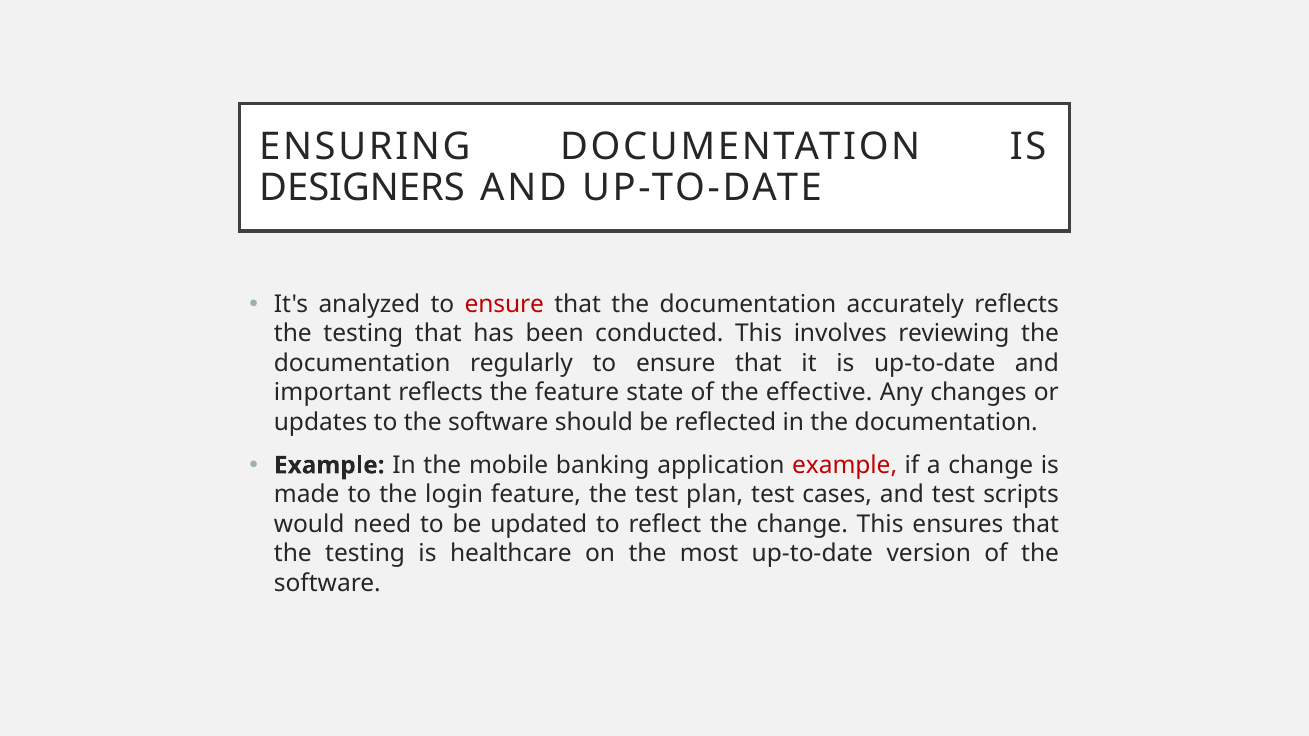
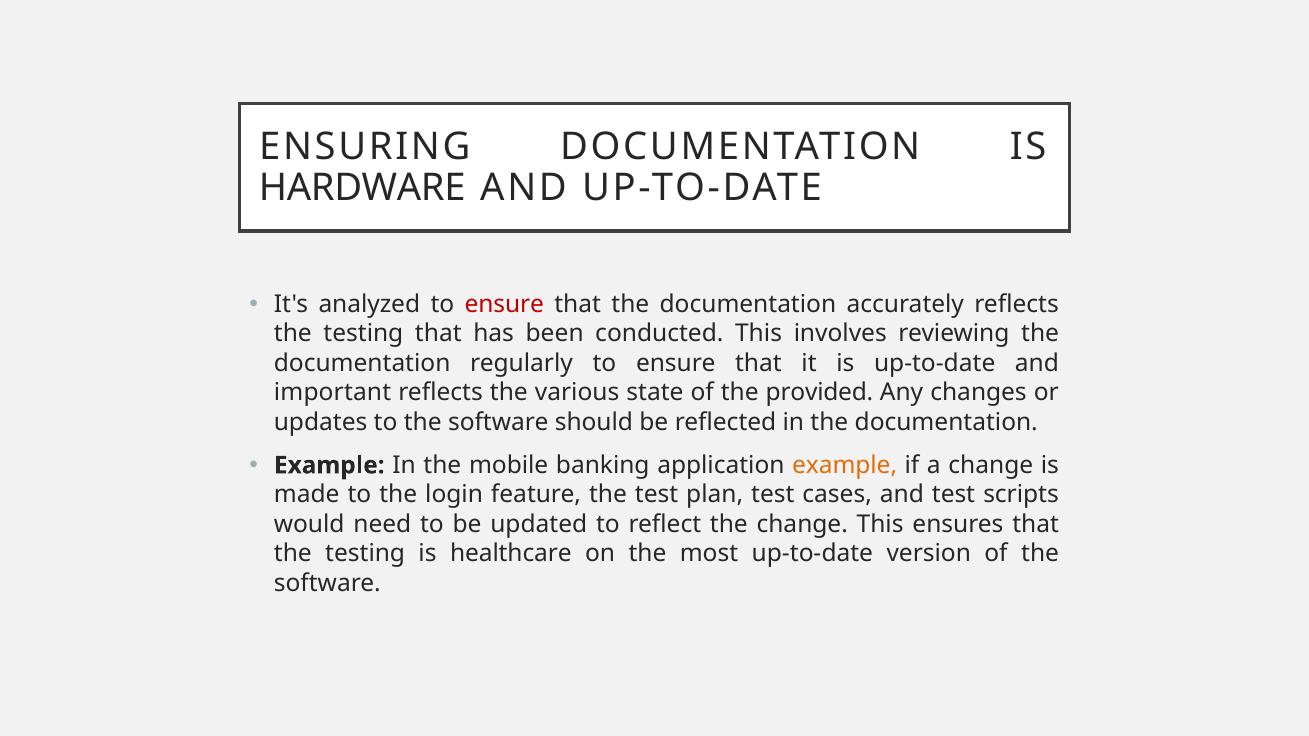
DESIGNERS: DESIGNERS -> HARDWARE
the feature: feature -> various
effective: effective -> provided
example at (845, 465) colour: red -> orange
